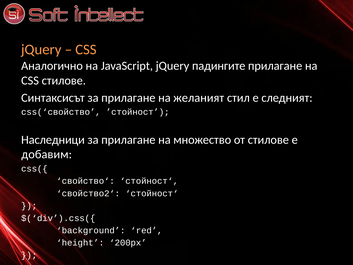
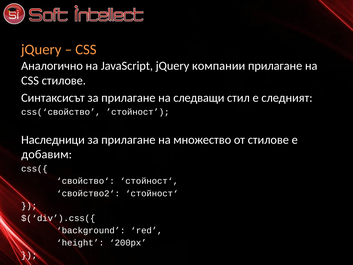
падингите: падингите -> компании
желаният: желаният -> следващи
